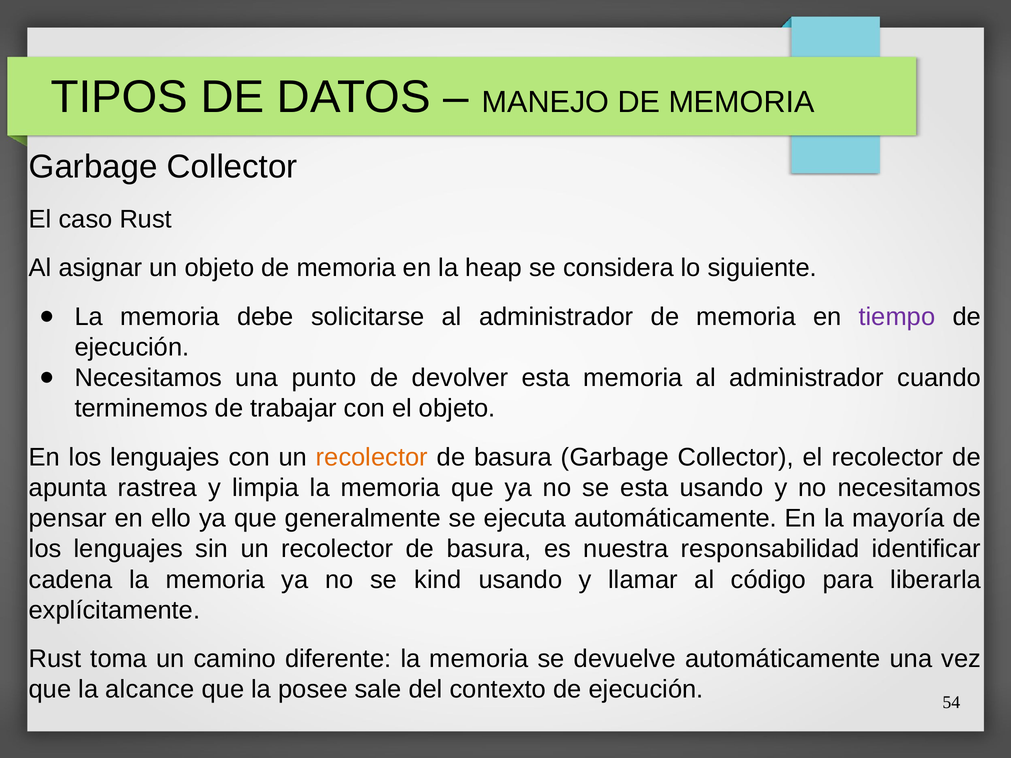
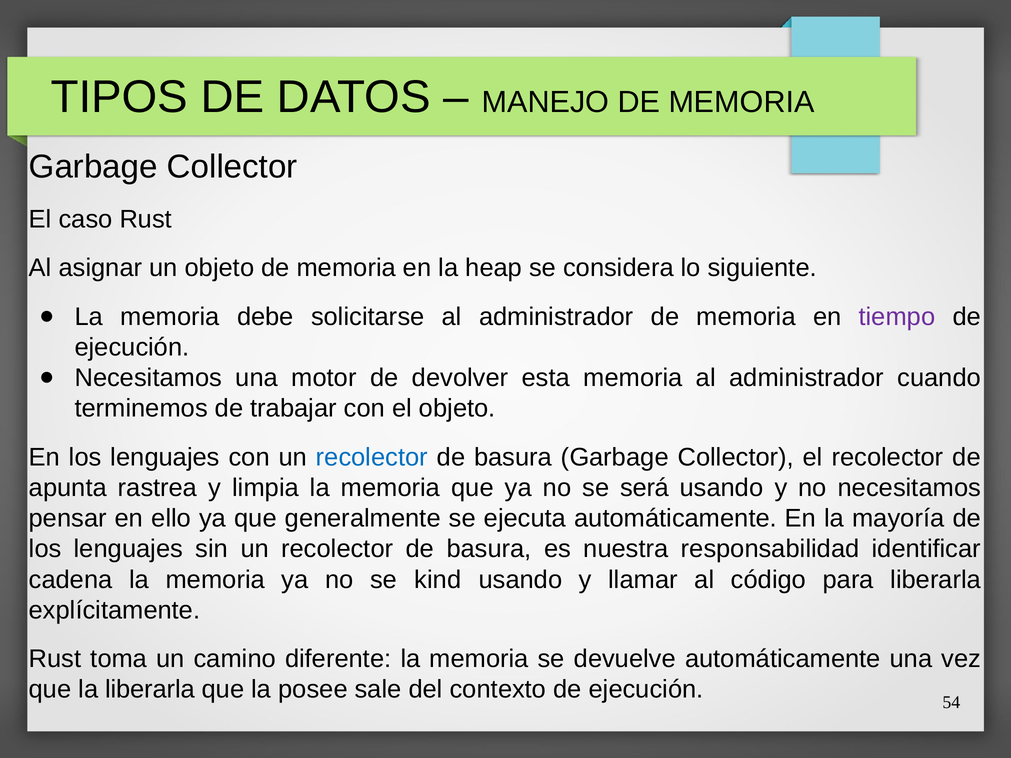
punto: punto -> motor
recolector at (372, 457) colour: orange -> blue
se esta: esta -> será
la alcance: alcance -> liberarla
